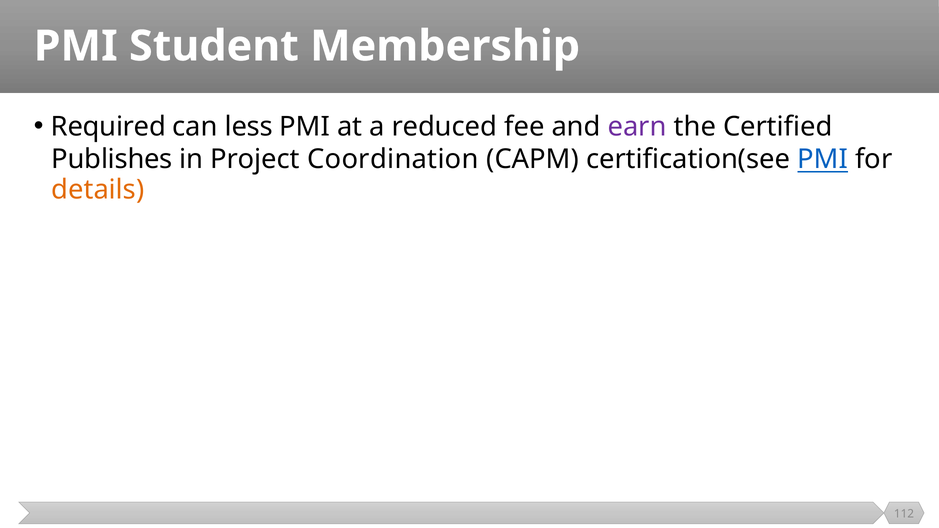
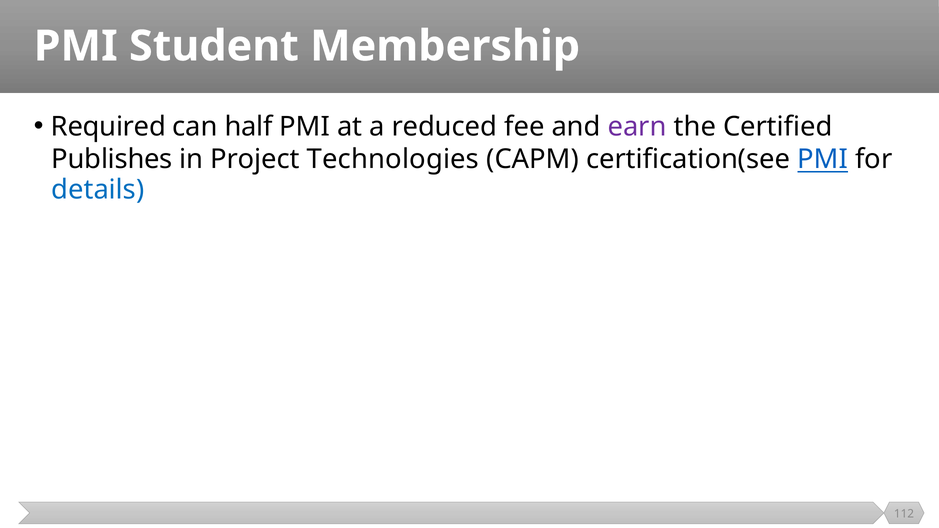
less: less -> half
Coordination: Coordination -> Technologies
details colour: orange -> blue
